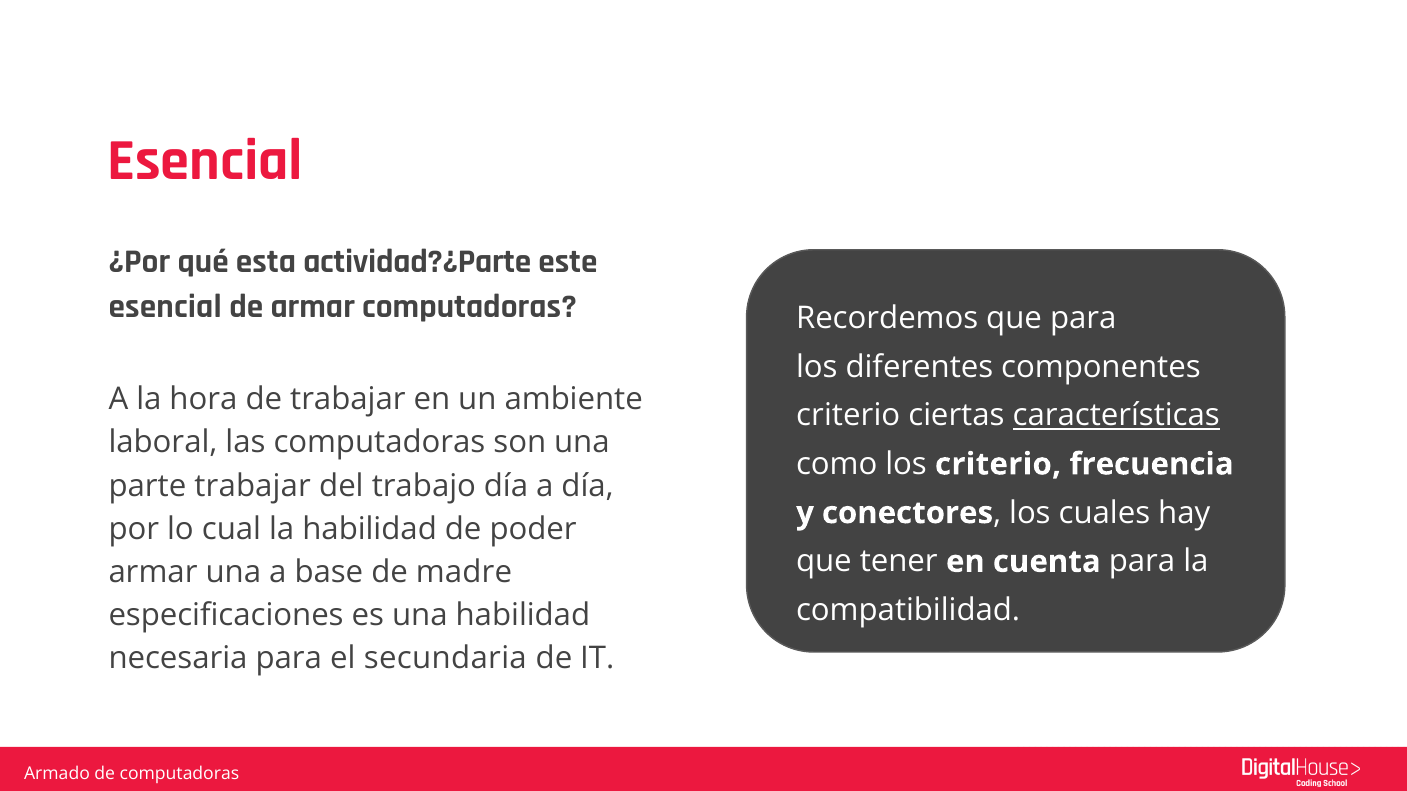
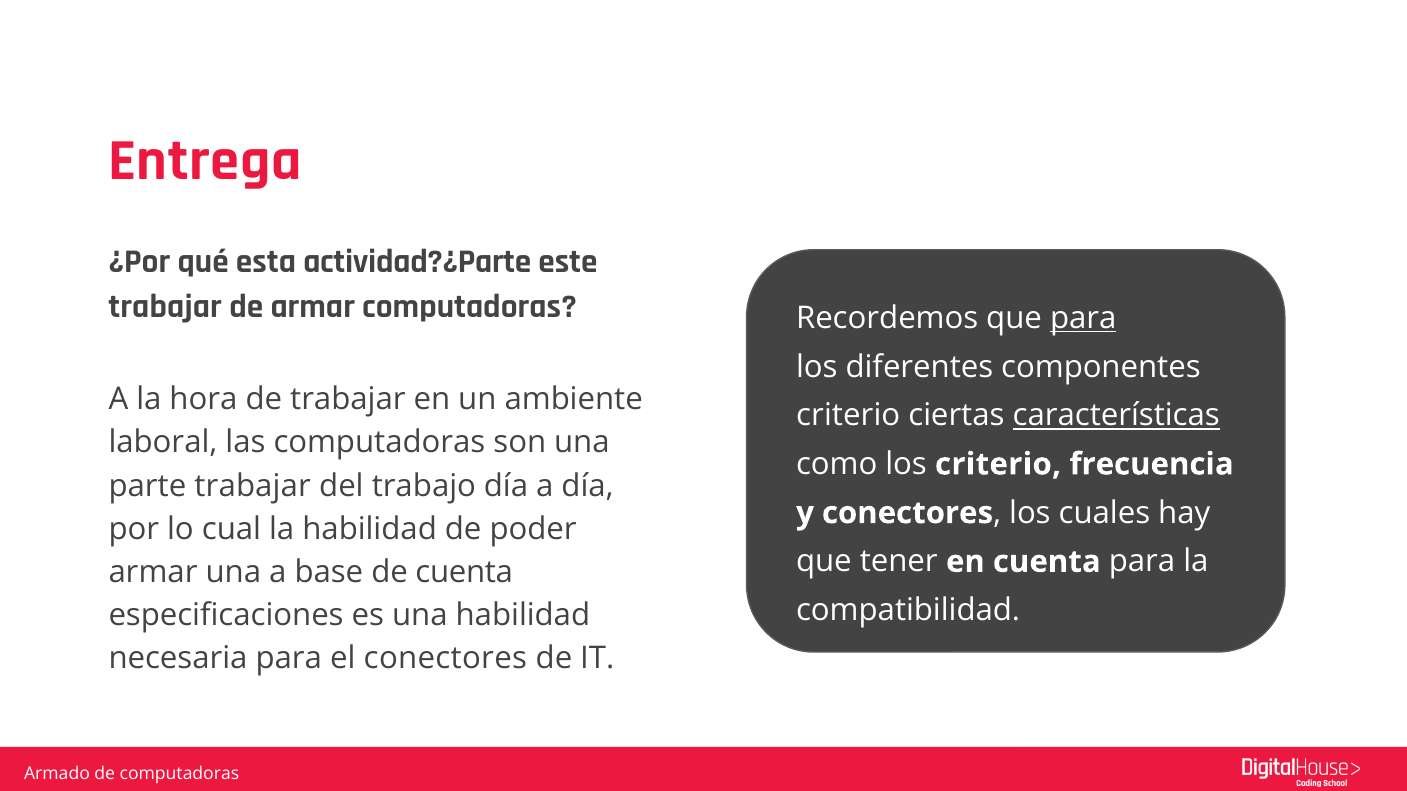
Esencial at (205, 160): Esencial -> Entrega
esencial at (165, 307): esencial -> trabajar
para at (1083, 318) underline: none -> present
de madre: madre -> cuenta
el secundaria: secundaria -> conectores
